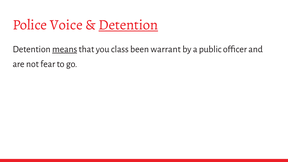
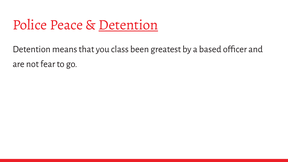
Voice: Voice -> Peace
means underline: present -> none
warrant: warrant -> greatest
public: public -> based
